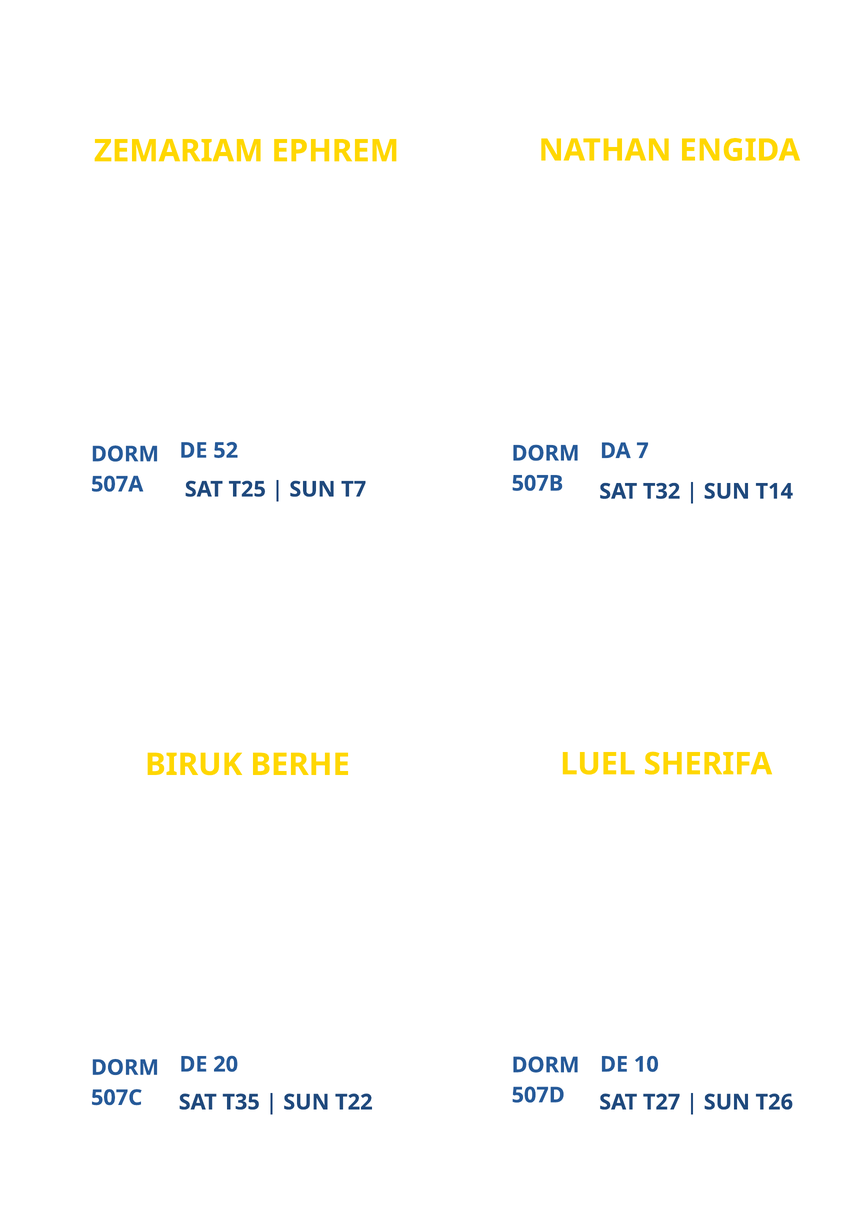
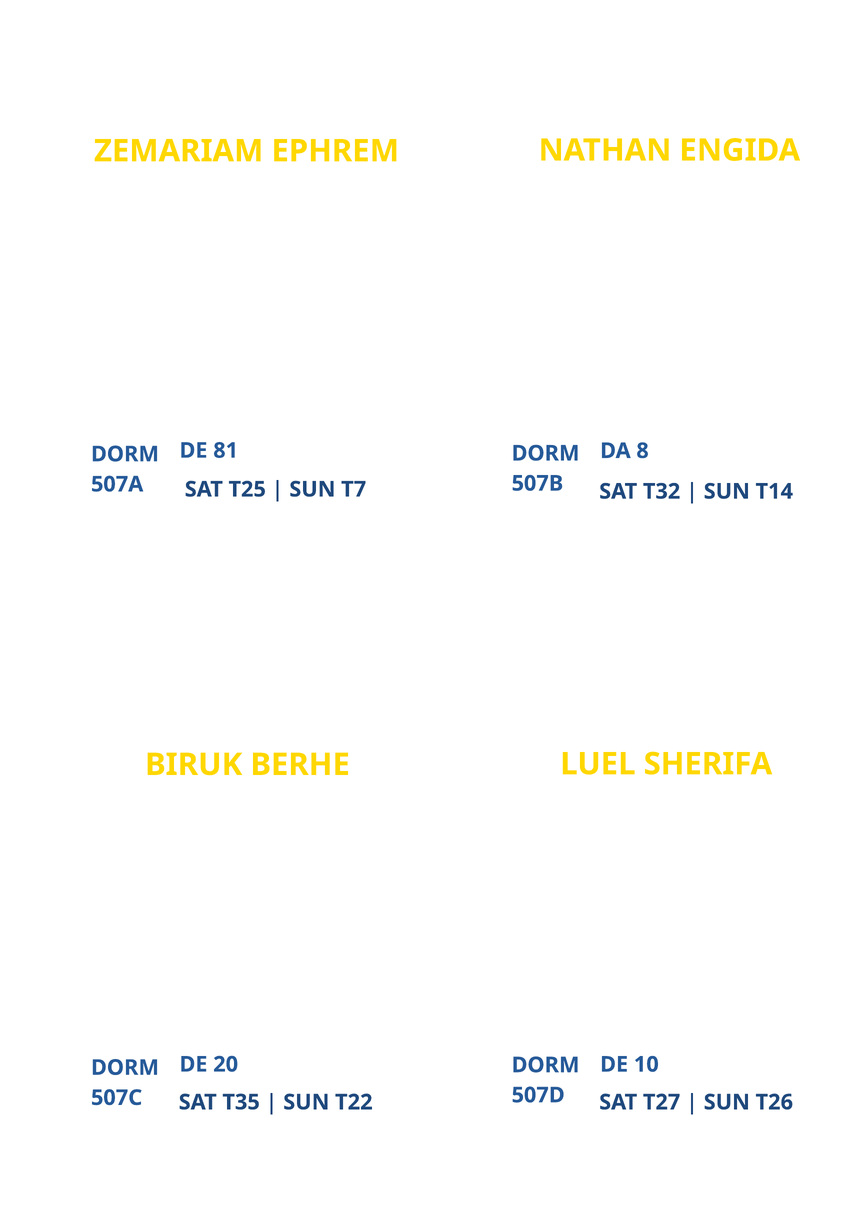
52: 52 -> 81
7: 7 -> 8
